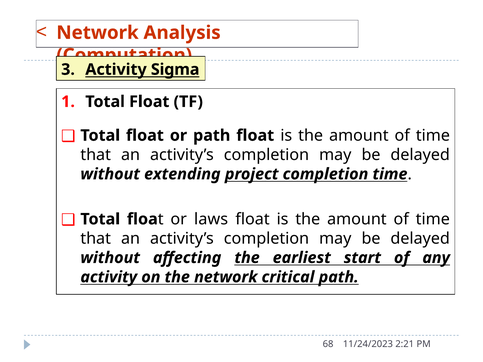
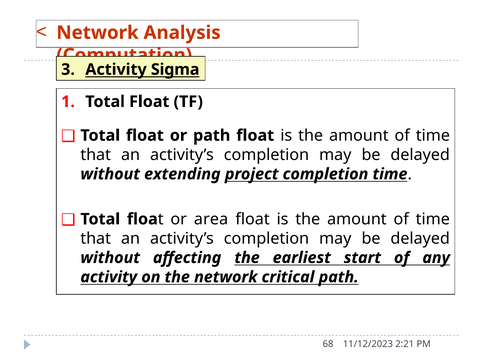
laws: laws -> area
11/24/2023: 11/24/2023 -> 11/12/2023
